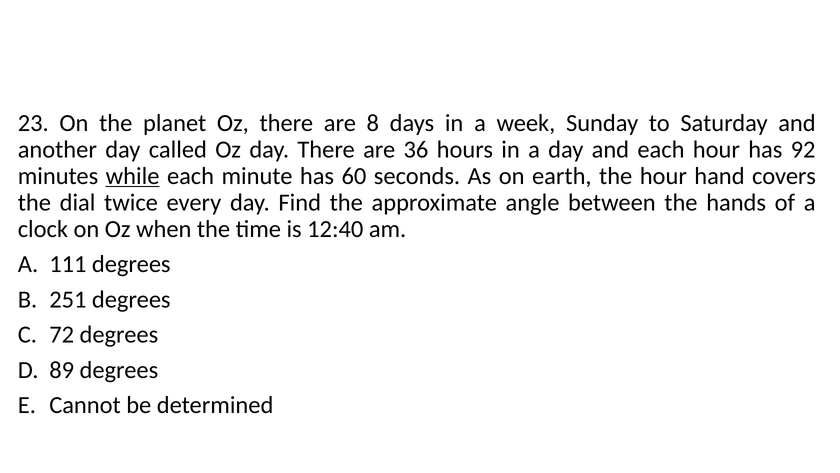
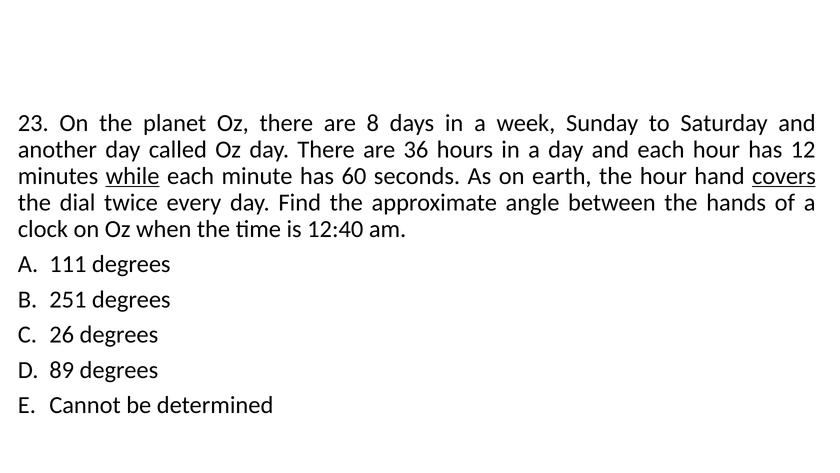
92: 92 -> 12
covers underline: none -> present
72: 72 -> 26
